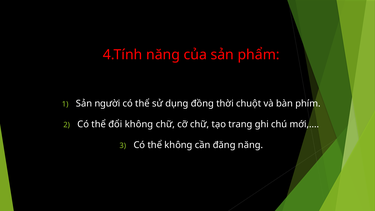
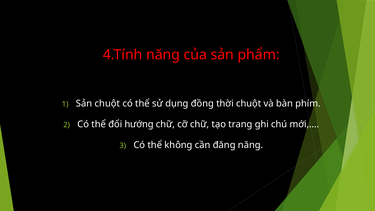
Sản người: người -> chuột
đổi không: không -> hướng
